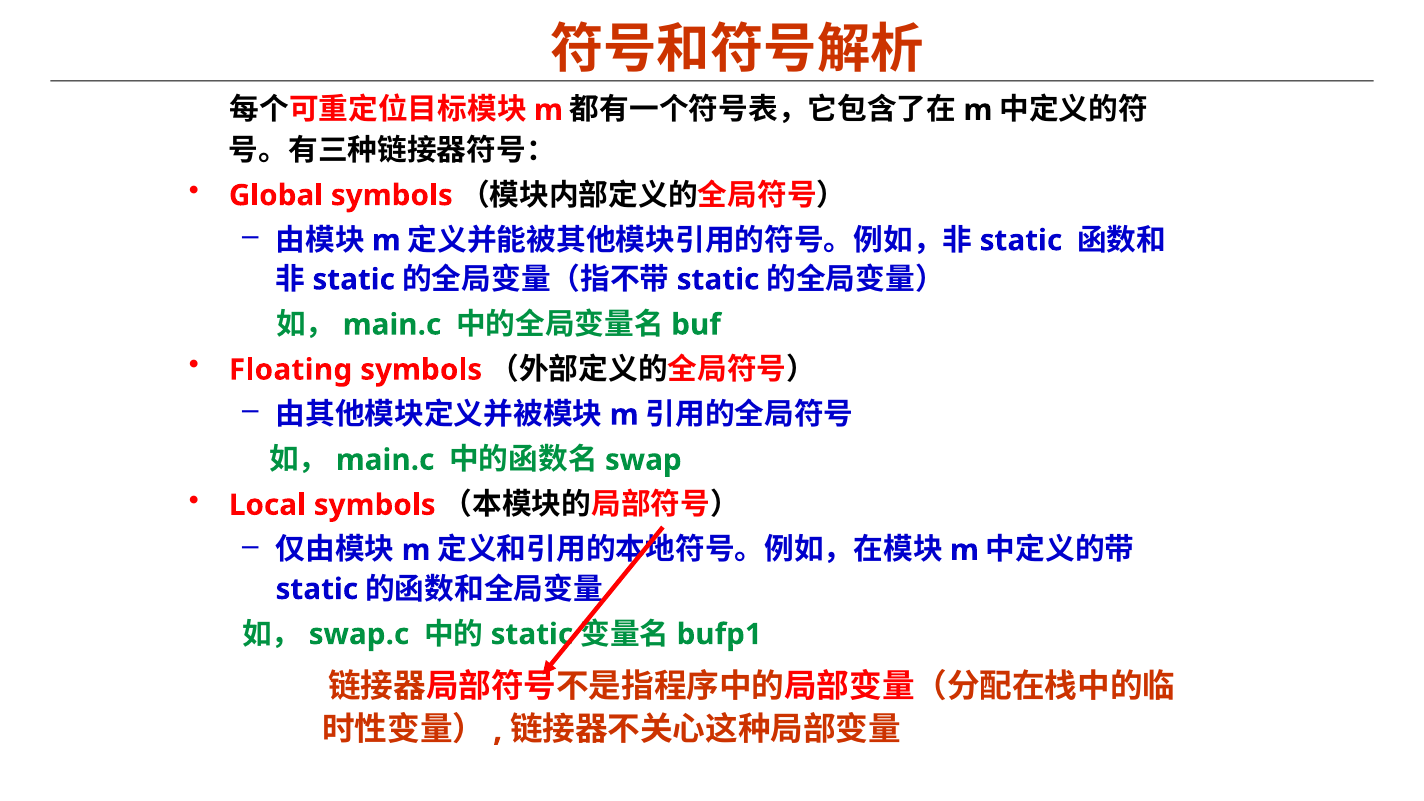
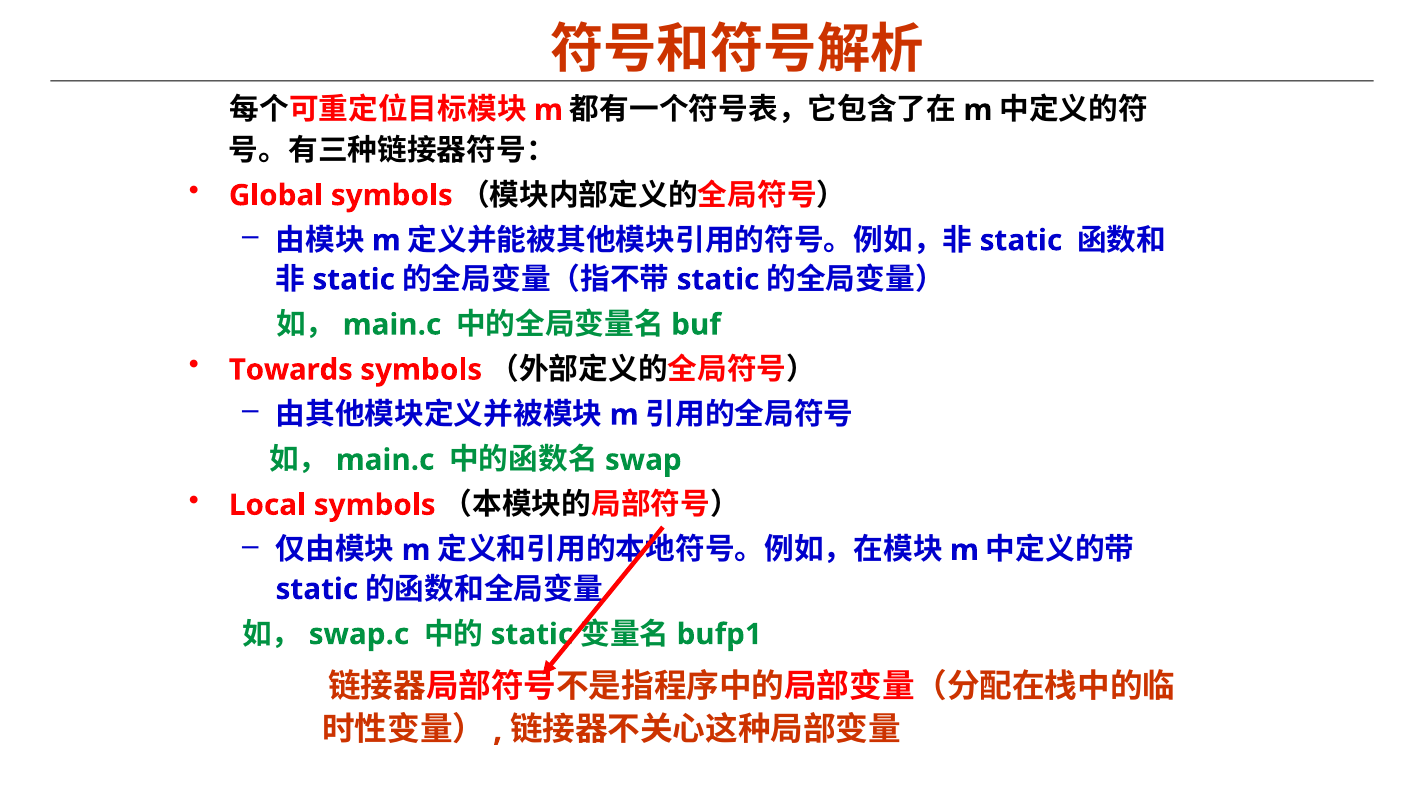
Floating: Floating -> Towards
